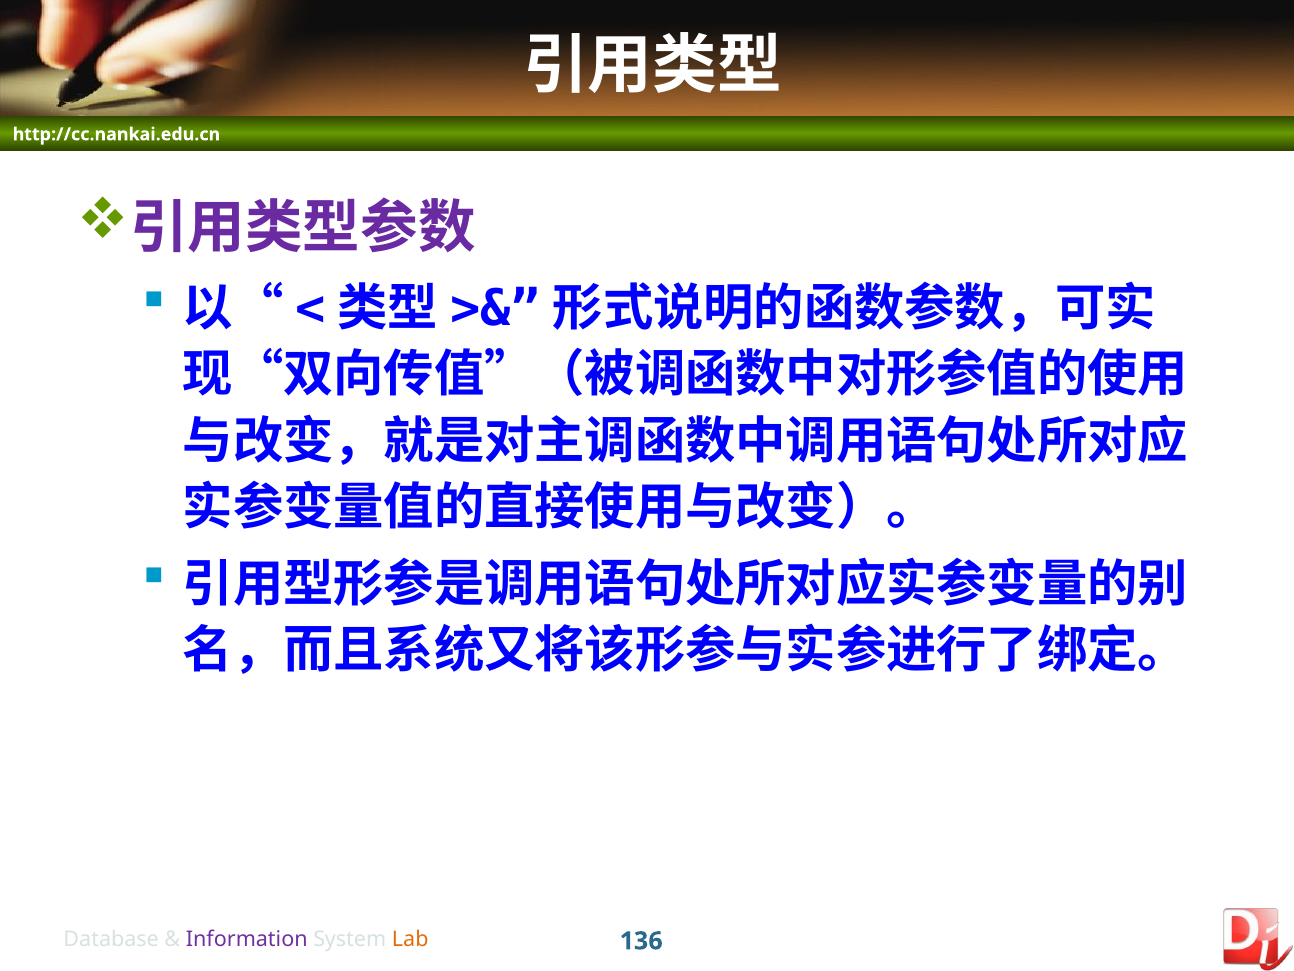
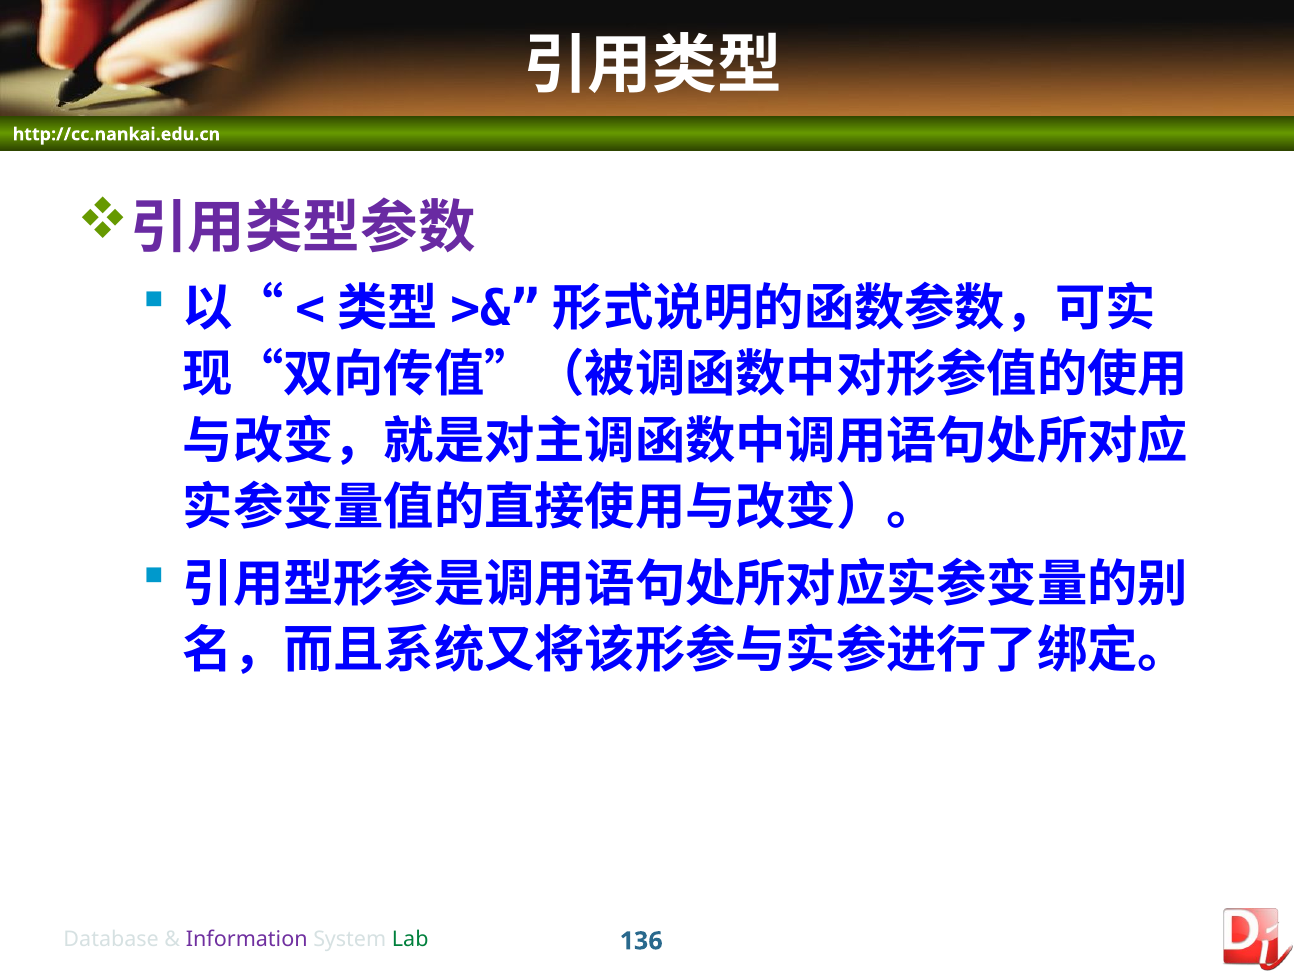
Lab colour: orange -> green
